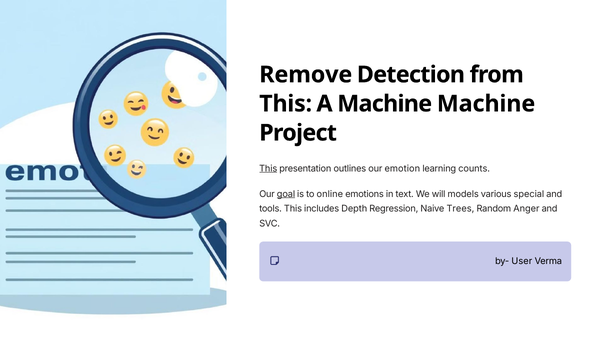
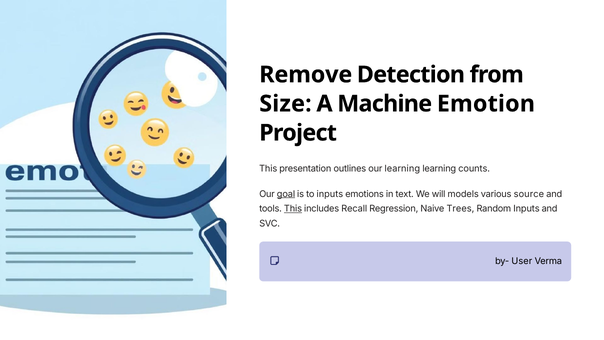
This at (286, 104): This -> Size
Machine Machine: Machine -> Emotion
This at (268, 168) underline: present -> none
our emotion: emotion -> learning
to online: online -> inputs
special: special -> source
This at (293, 209) underline: none -> present
Depth: Depth -> Recall
Random Anger: Anger -> Inputs
